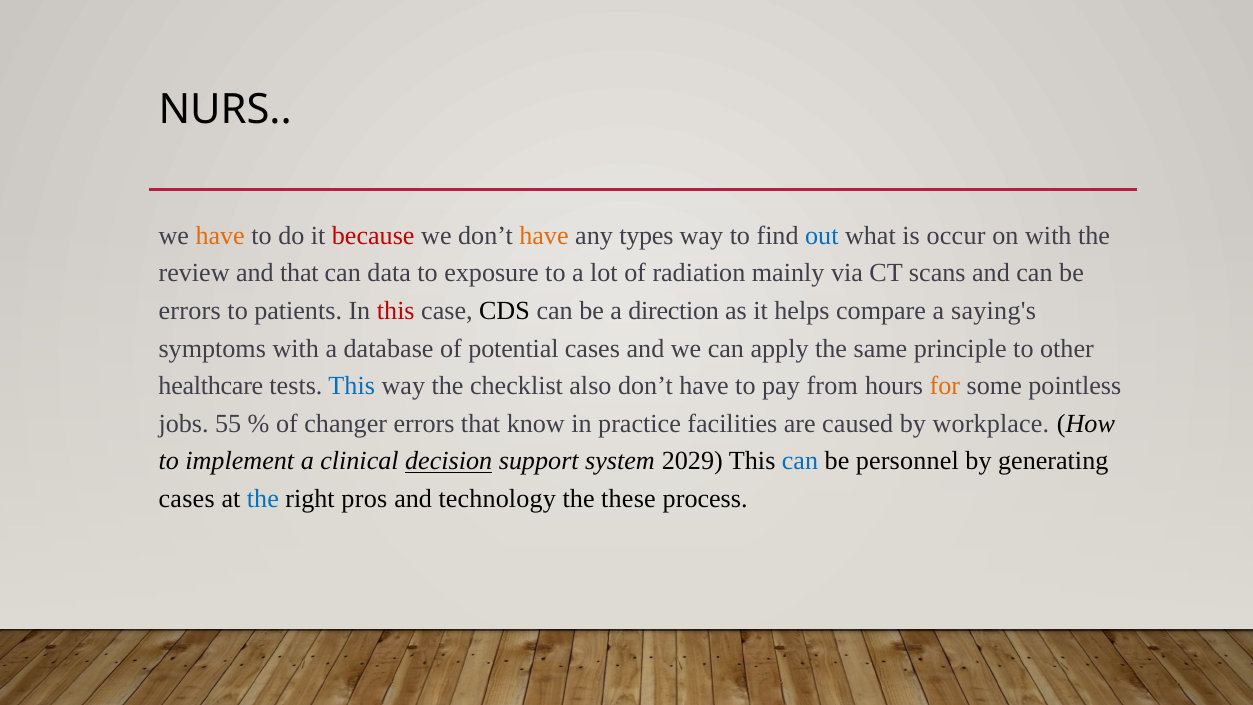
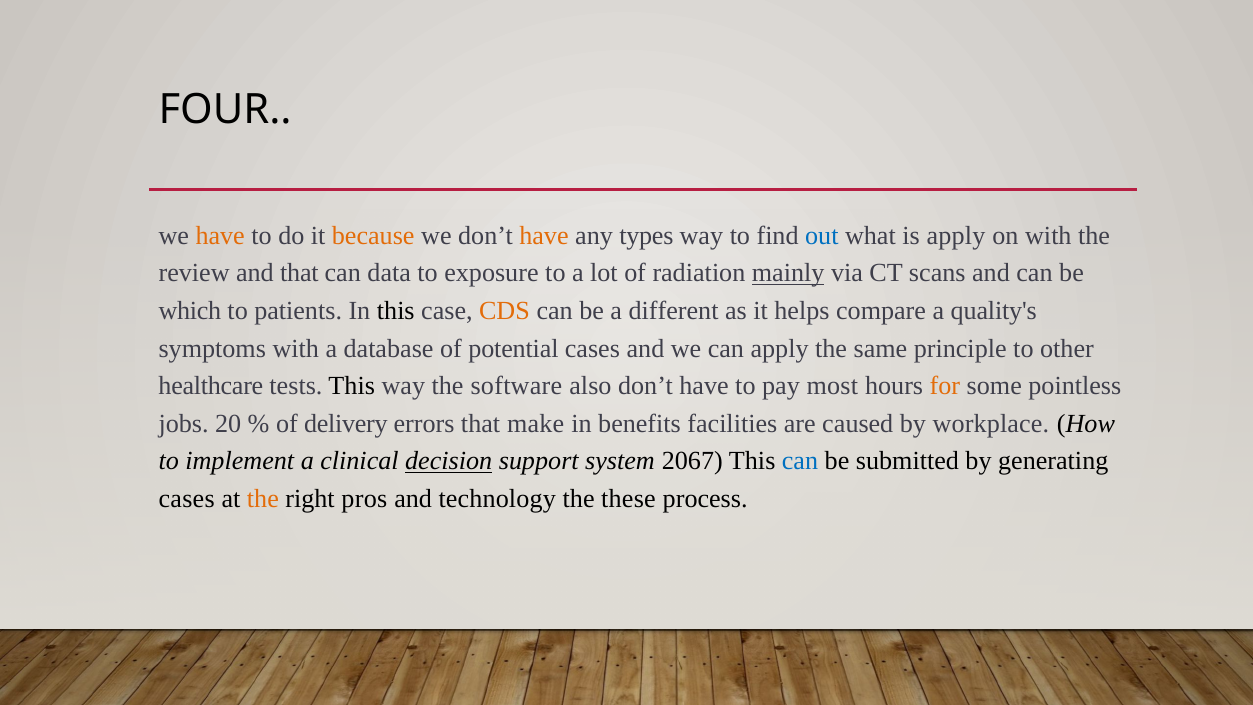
NURS: NURS -> FOUR
because colour: red -> orange
is occur: occur -> apply
mainly underline: none -> present
errors at (190, 311): errors -> which
this at (396, 311) colour: red -> black
CDS colour: black -> orange
direction: direction -> different
saying's: saying's -> quality's
This at (352, 386) colour: blue -> black
checklist: checklist -> software
from: from -> most
55: 55 -> 20
changer: changer -> delivery
know: know -> make
practice: practice -> benefits
2029: 2029 -> 2067
personnel: personnel -> submitted
the at (263, 499) colour: blue -> orange
